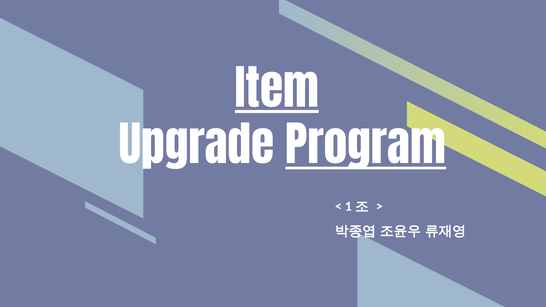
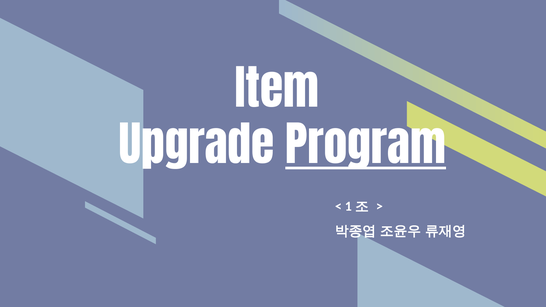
Item underline: present -> none
